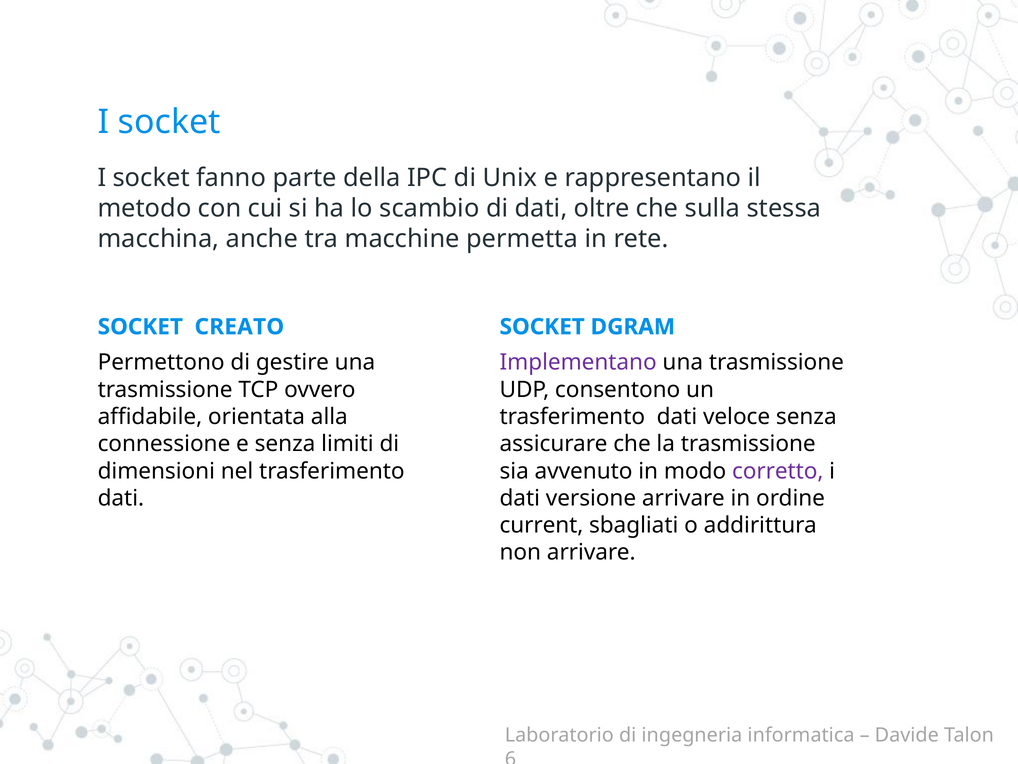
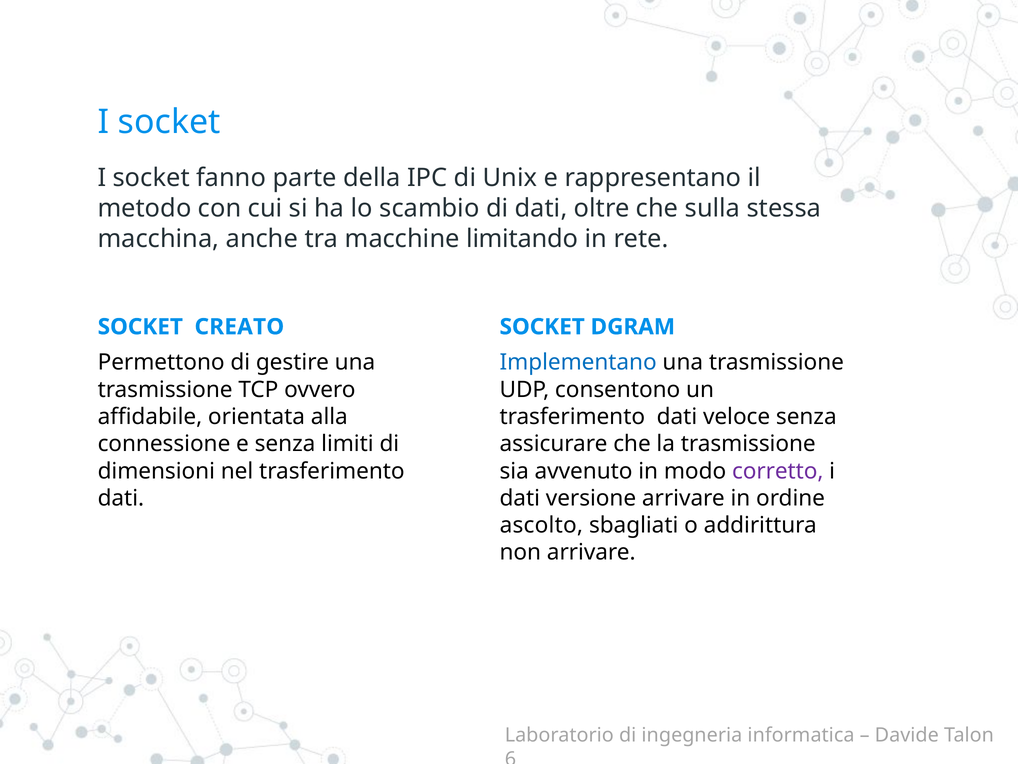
permetta: permetta -> limitando
Implementano colour: purple -> blue
current: current -> ascolto
